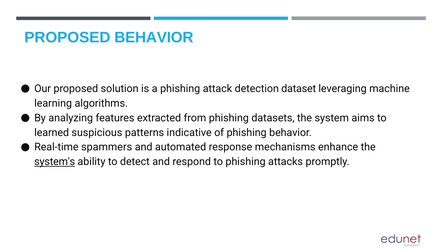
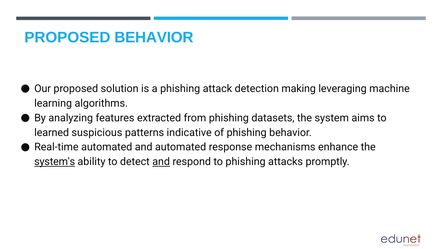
dataset: dataset -> making
Real-time spammers: spammers -> automated
and at (161, 161) underline: none -> present
